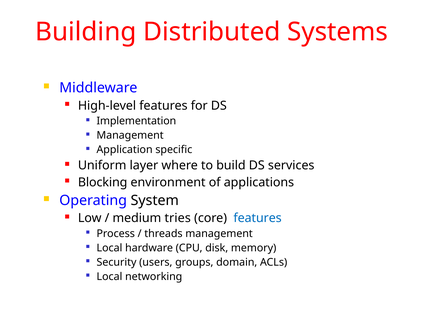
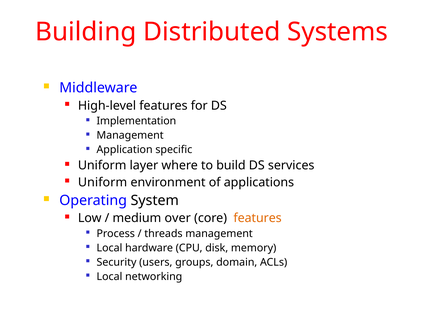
Blocking at (103, 182): Blocking -> Uniform
tries: tries -> over
features at (258, 218) colour: blue -> orange
